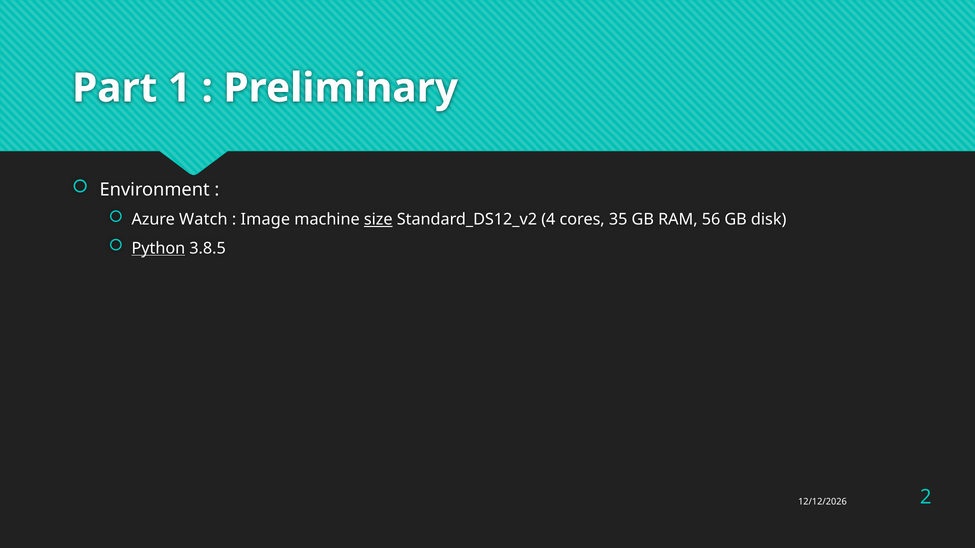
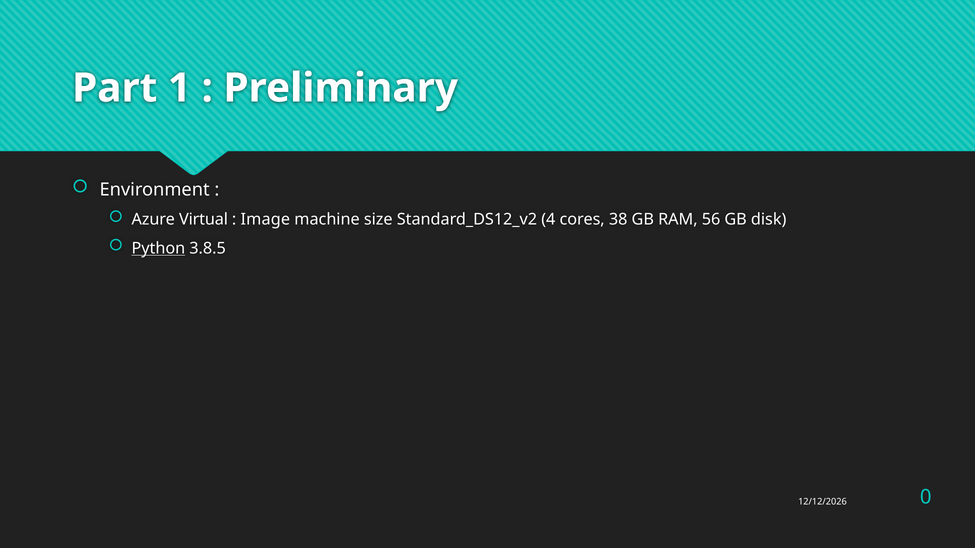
Watch: Watch -> Virtual
size underline: present -> none
35: 35 -> 38
2: 2 -> 0
